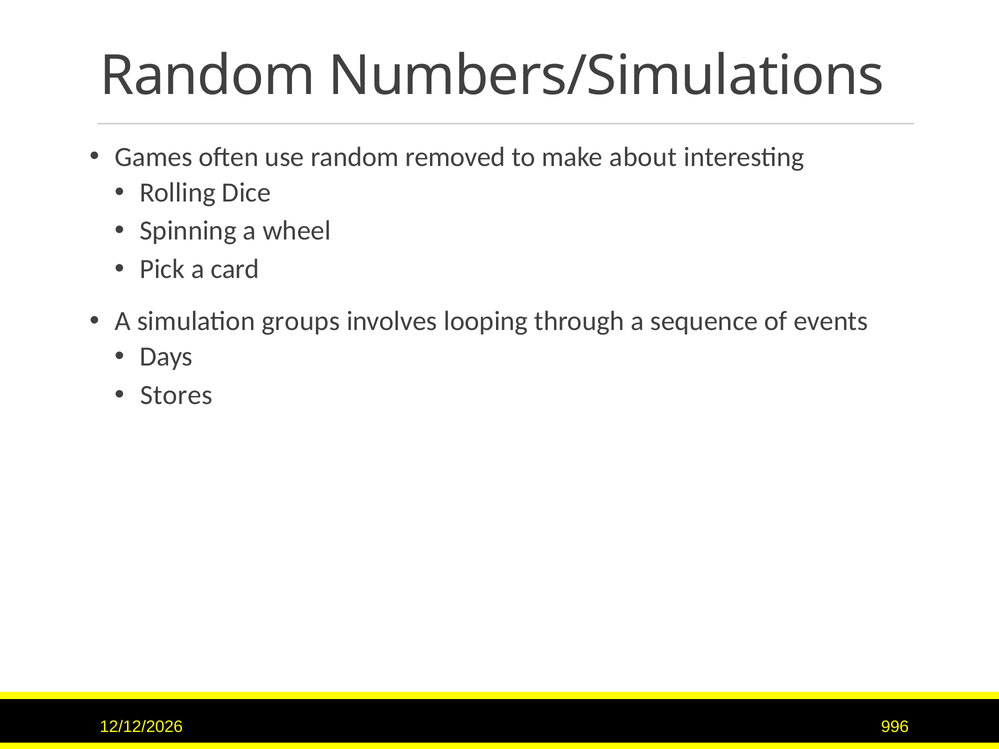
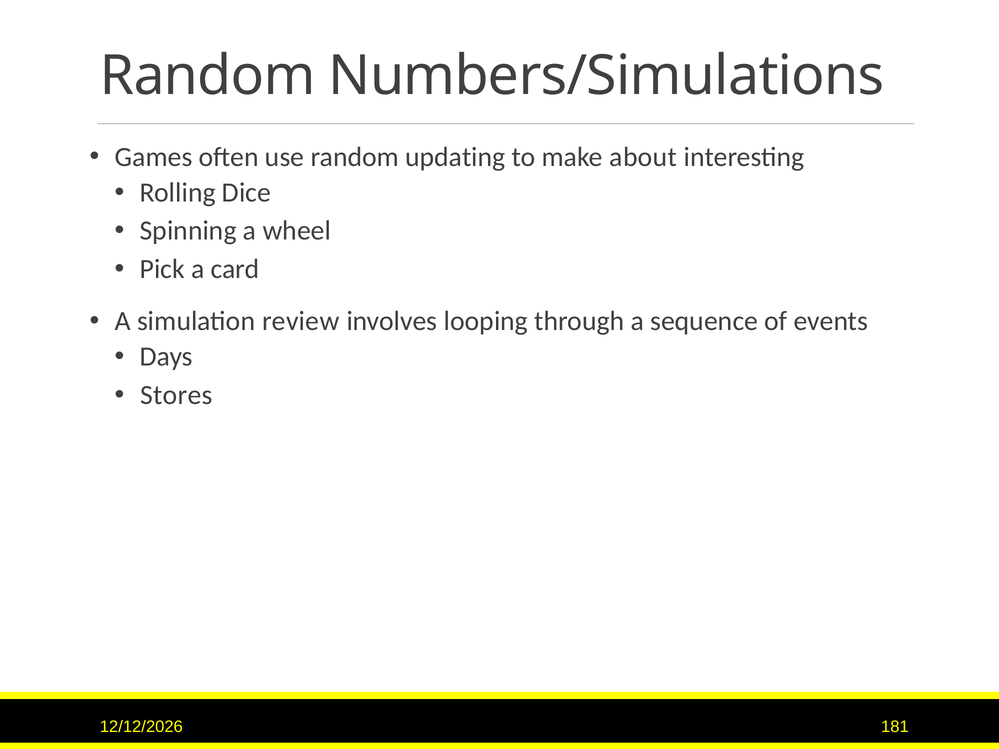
removed: removed -> updating
groups: groups -> review
996: 996 -> 181
